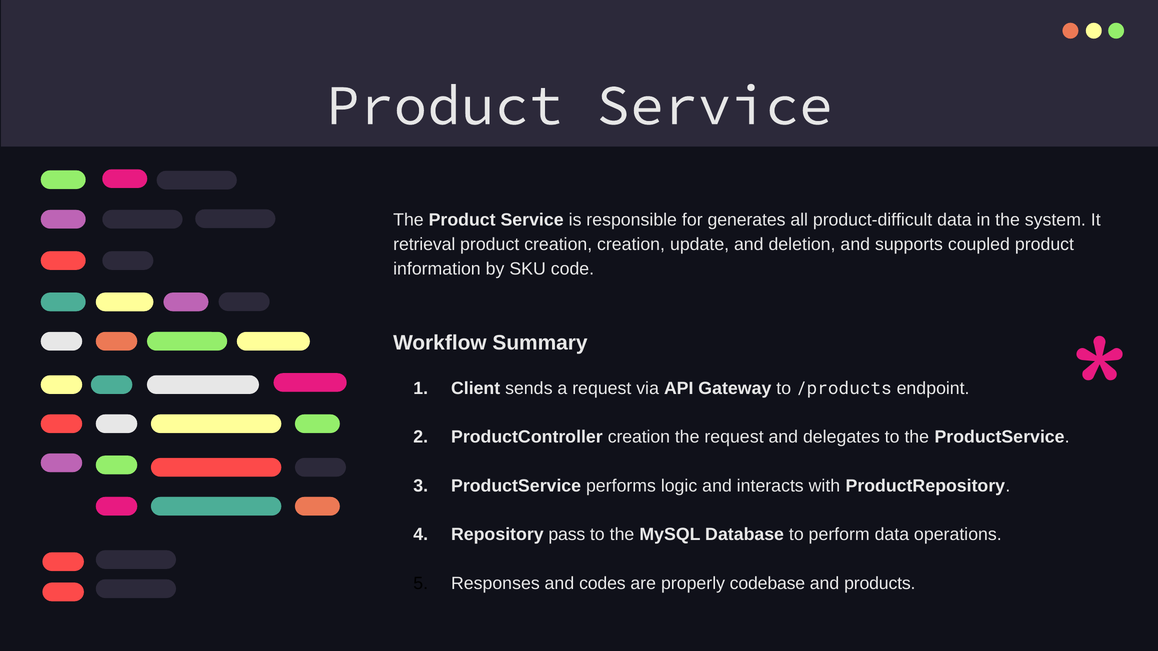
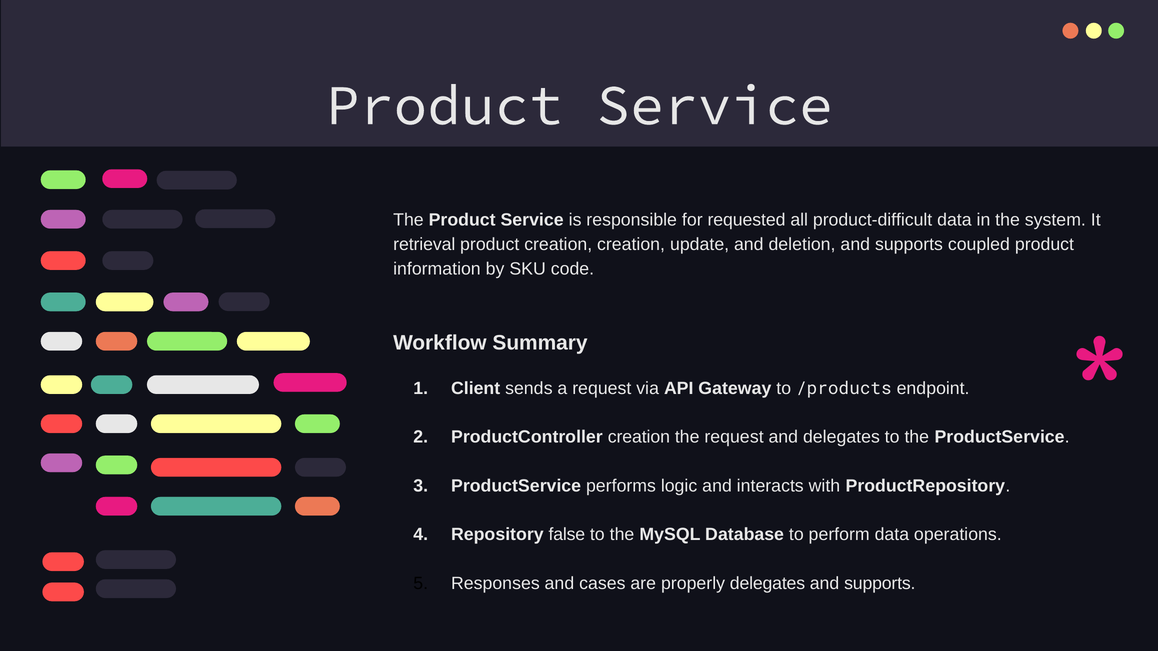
generates: generates -> requested
pass: pass -> false
codes: codes -> cases
properly codebase: codebase -> delegates
products at (880, 584): products -> supports
